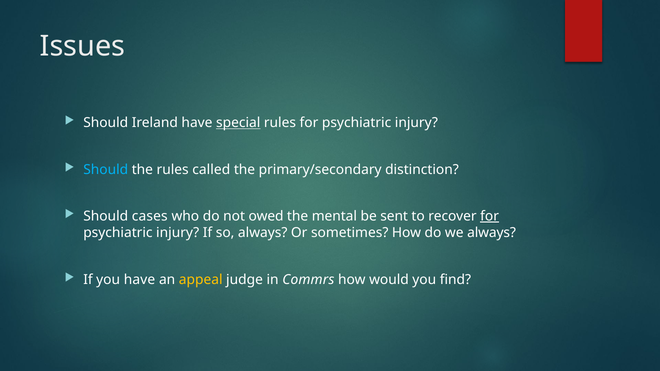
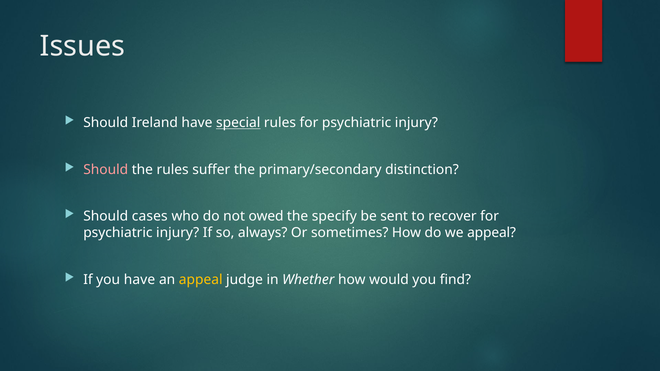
Should at (106, 170) colour: light blue -> pink
called: called -> suffer
mental: mental -> specify
for at (490, 216) underline: present -> none
we always: always -> appeal
Commrs: Commrs -> Whether
